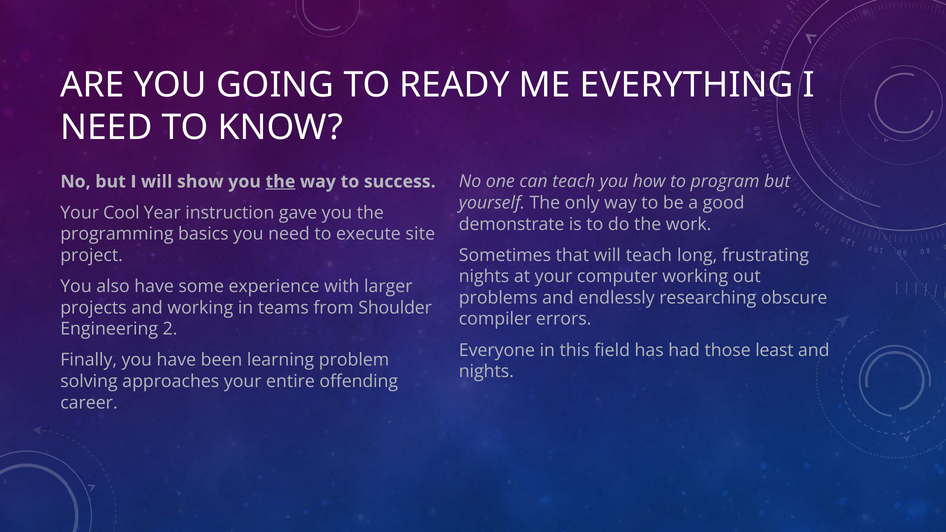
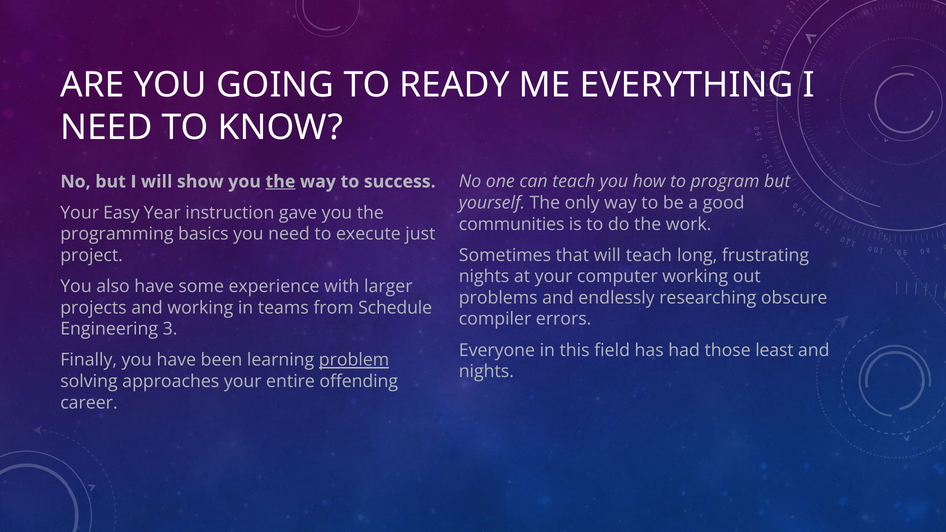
Cool: Cool -> Easy
demonstrate: demonstrate -> communities
site: site -> just
Shoulder: Shoulder -> Schedule
2: 2 -> 3
problem underline: none -> present
